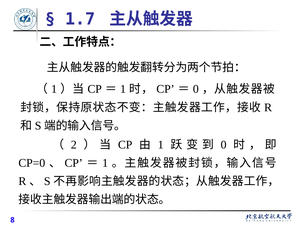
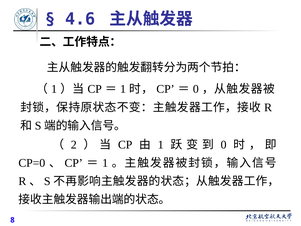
1.7: 1.7 -> 4.6
